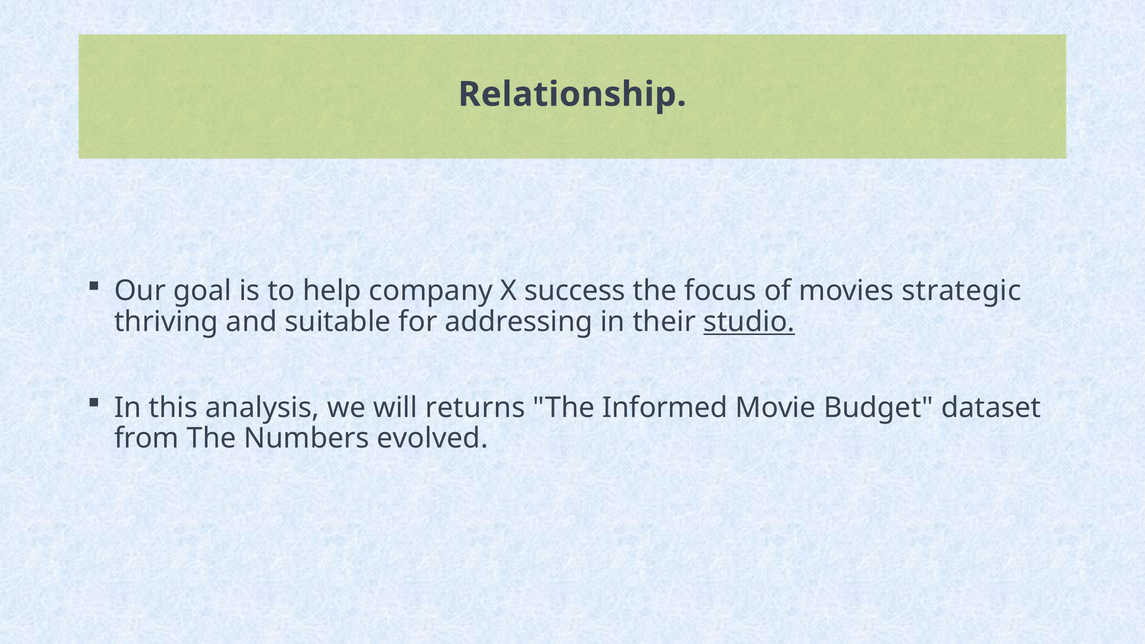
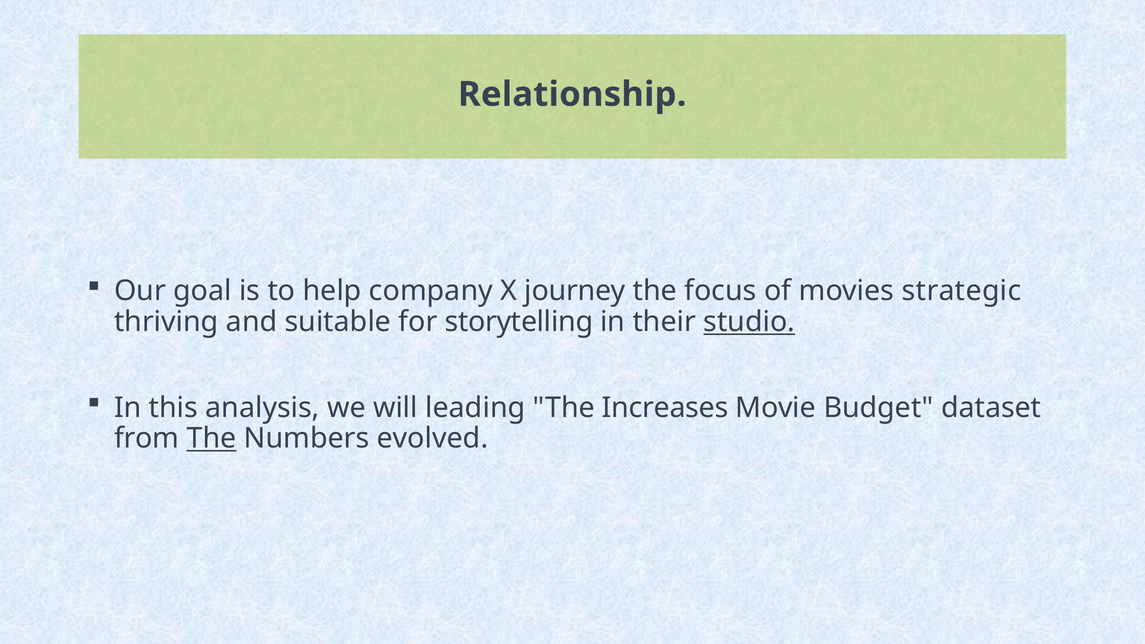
success: success -> journey
addressing: addressing -> storytelling
returns: returns -> leading
Informed: Informed -> Increases
The at (212, 439) underline: none -> present
